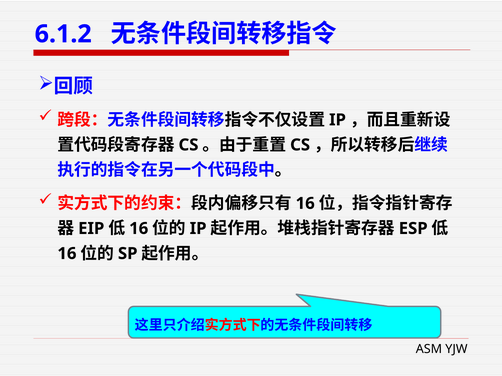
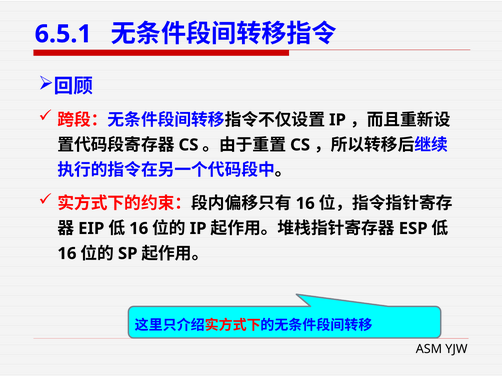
6.1.2: 6.1.2 -> 6.5.1
